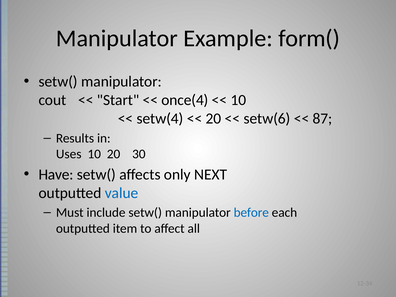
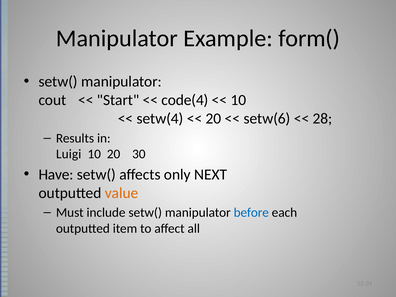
once(4: once(4 -> code(4
87: 87 -> 28
Uses: Uses -> Luigi
value colour: blue -> orange
